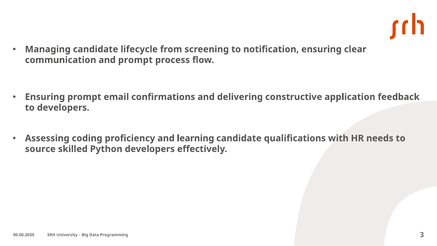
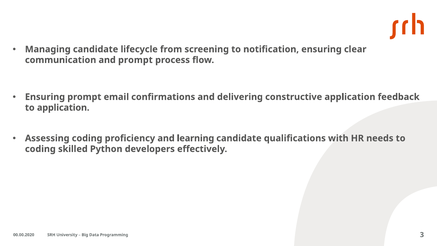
to developers: developers -> application
source at (40, 149): source -> coding
